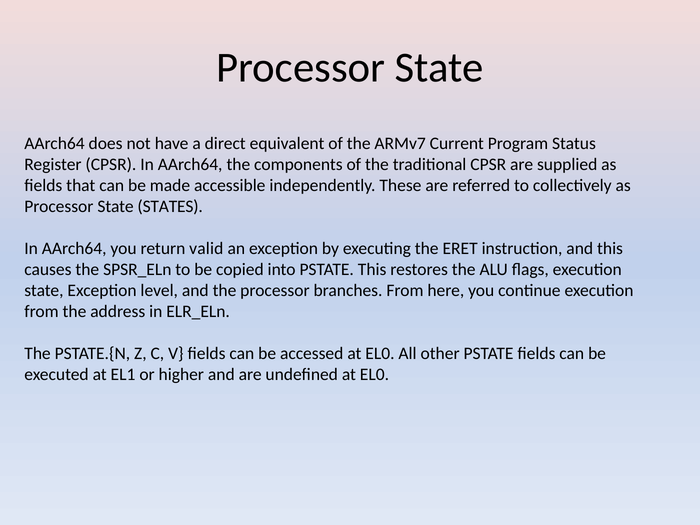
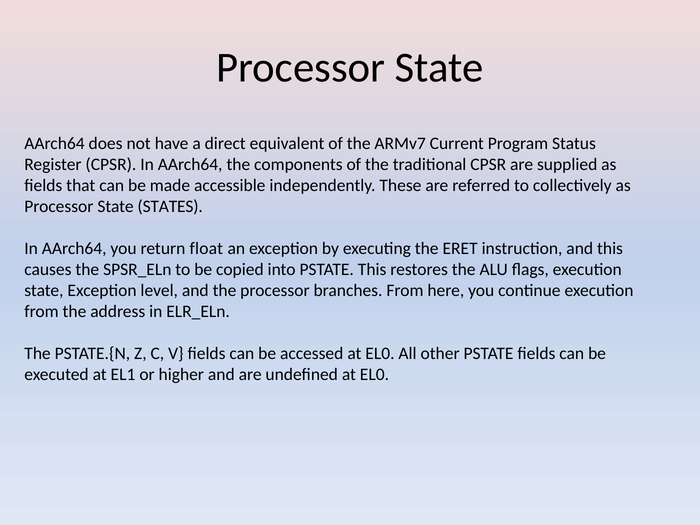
valid: valid -> float
